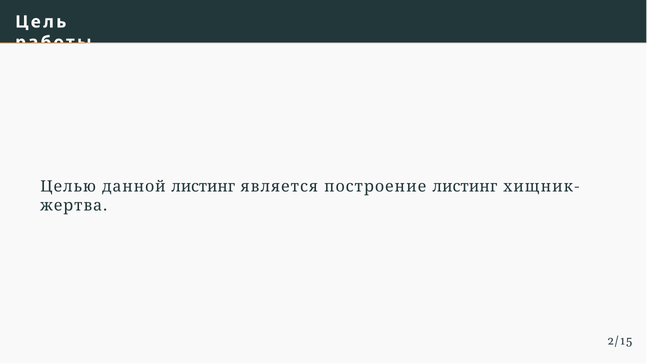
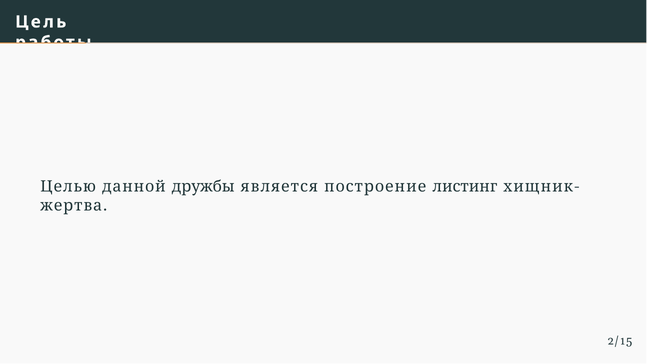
данной листинг: листинг -> дружбы
